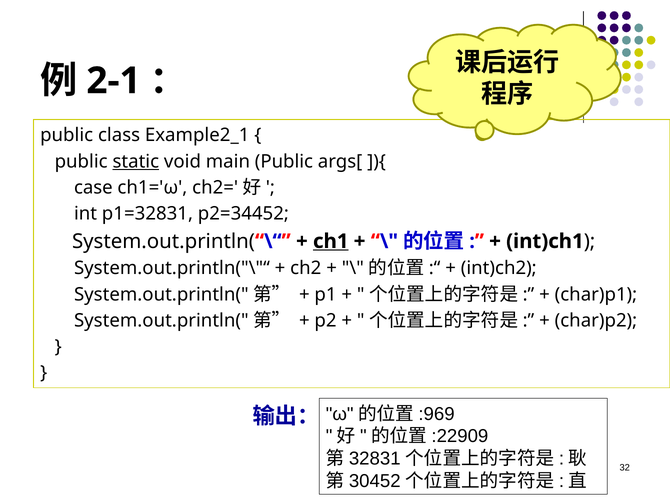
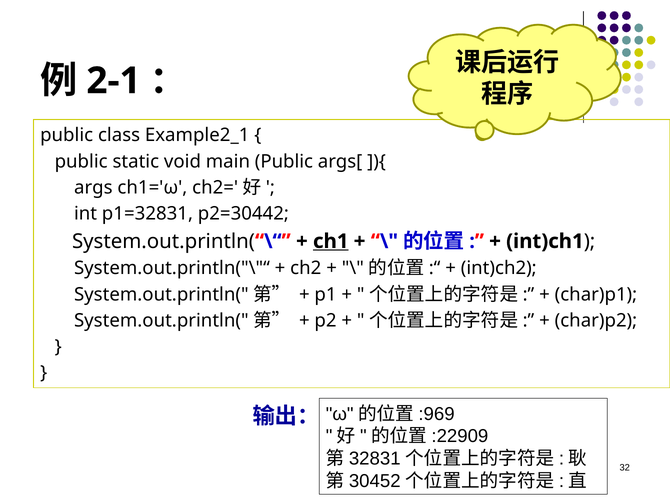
static underline: present -> none
case: case -> args
p2=34452: p2=34452 -> p2=30442
